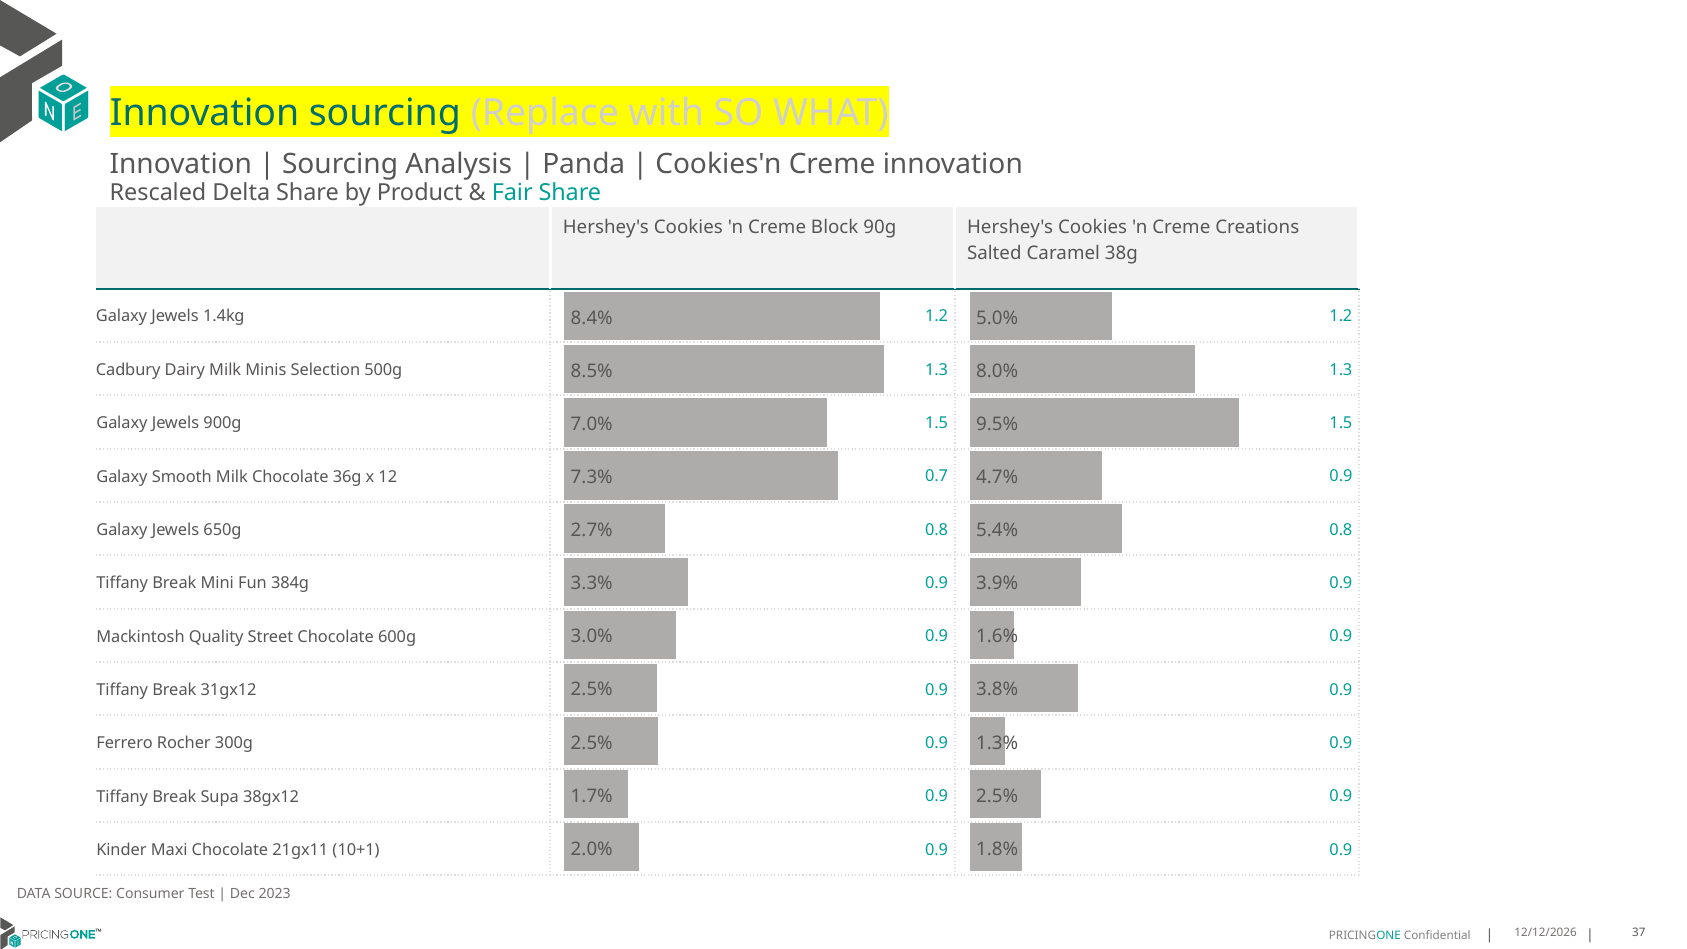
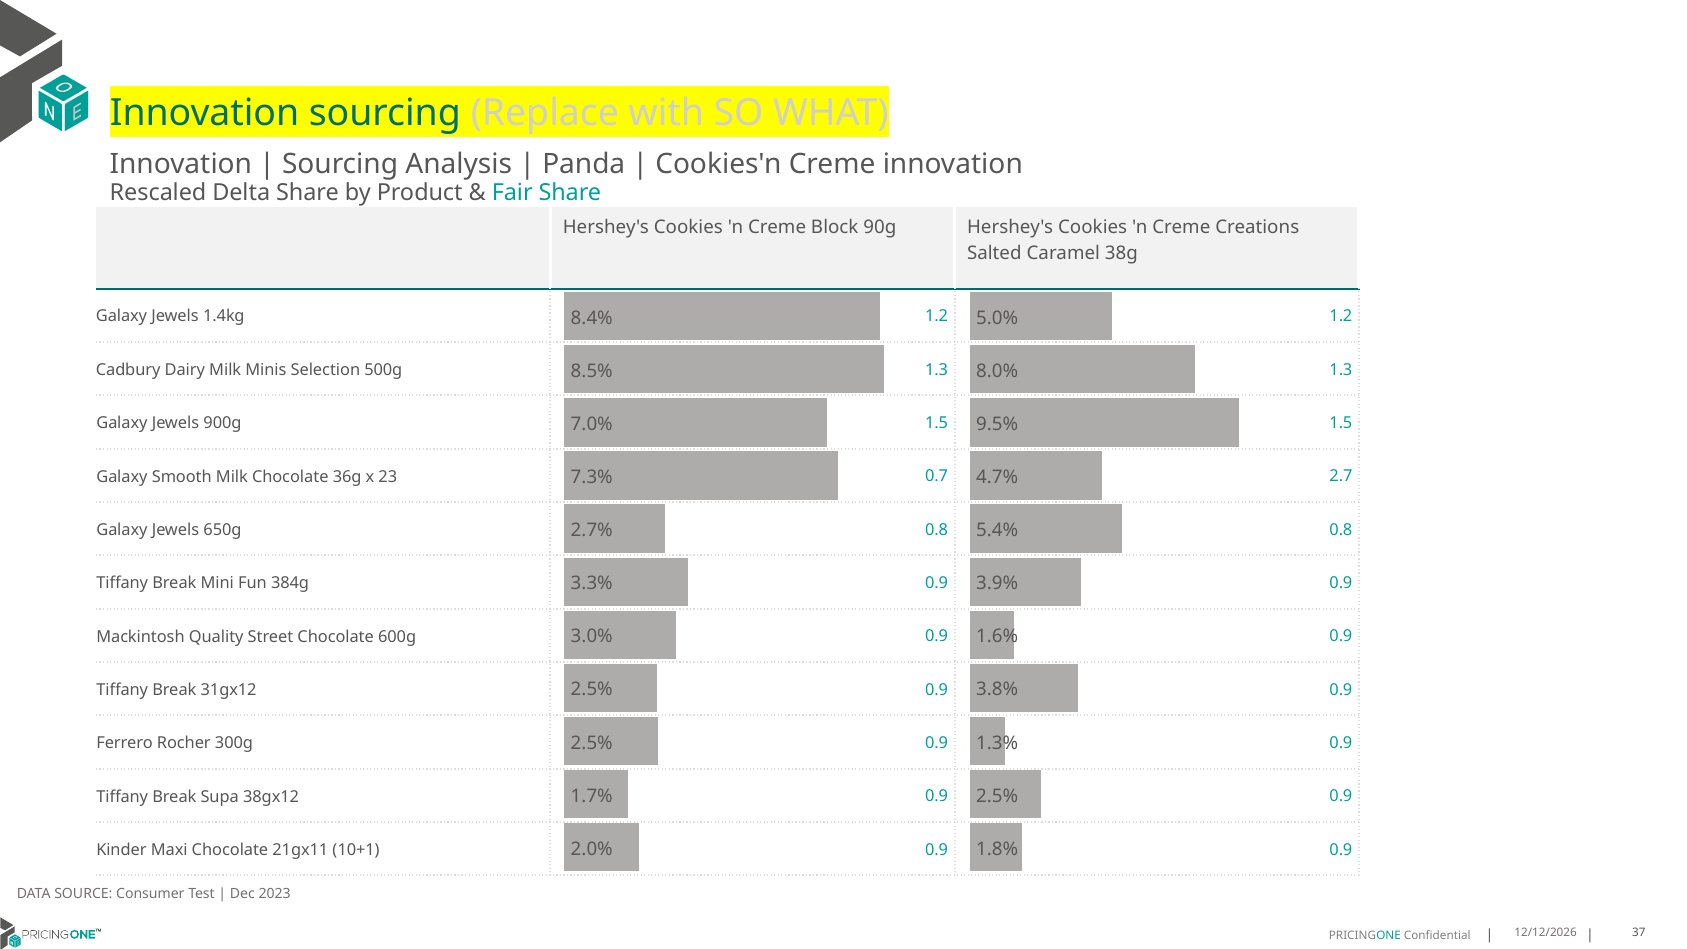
12: 12 -> 23
0.7 0.9: 0.9 -> 2.7
